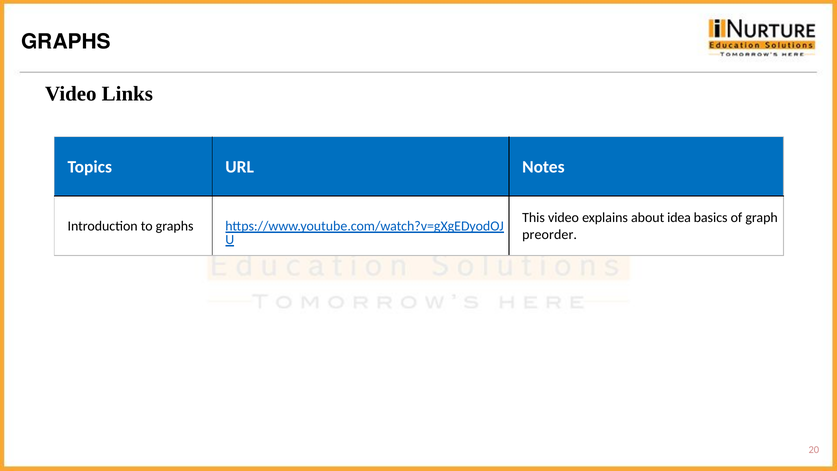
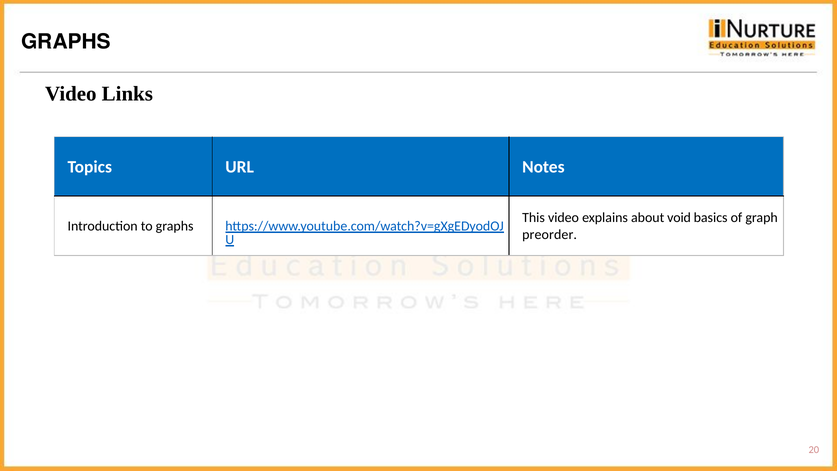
idea: idea -> void
